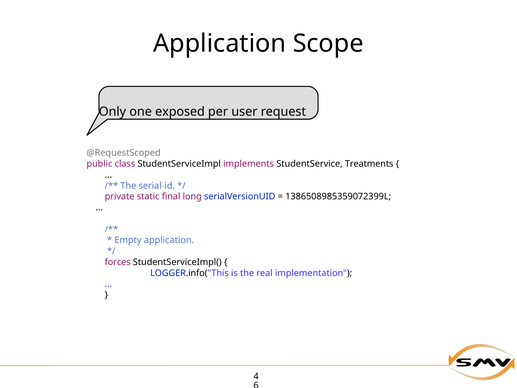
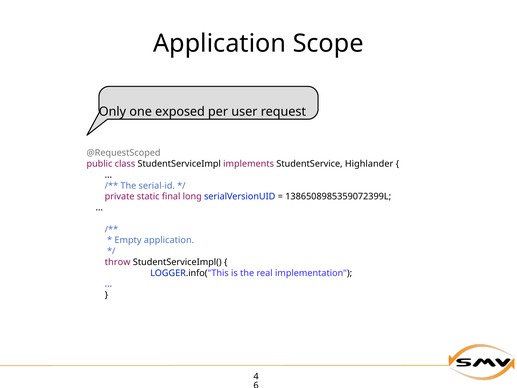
Treatments: Treatments -> Highlander
forces: forces -> throw
